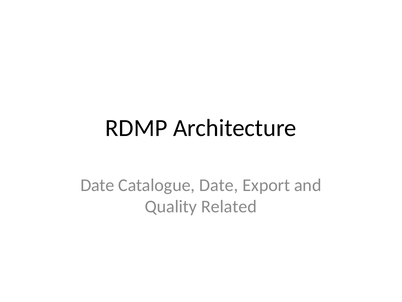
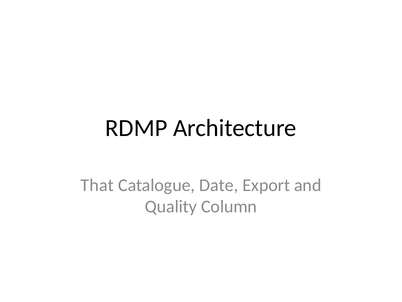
Date at (97, 185): Date -> That
Related: Related -> Column
